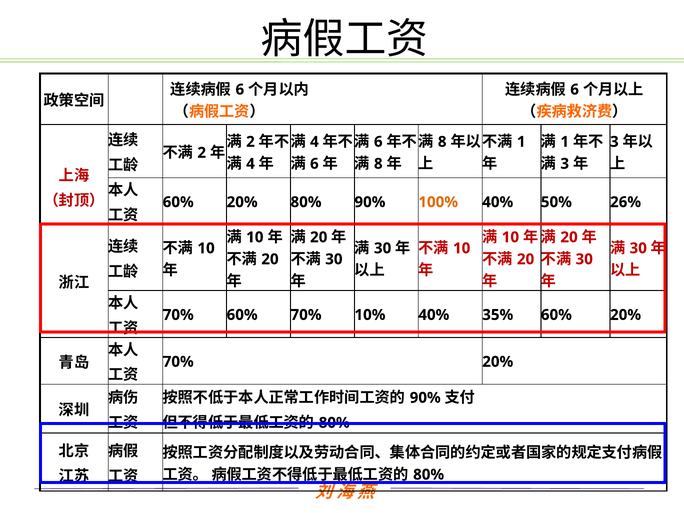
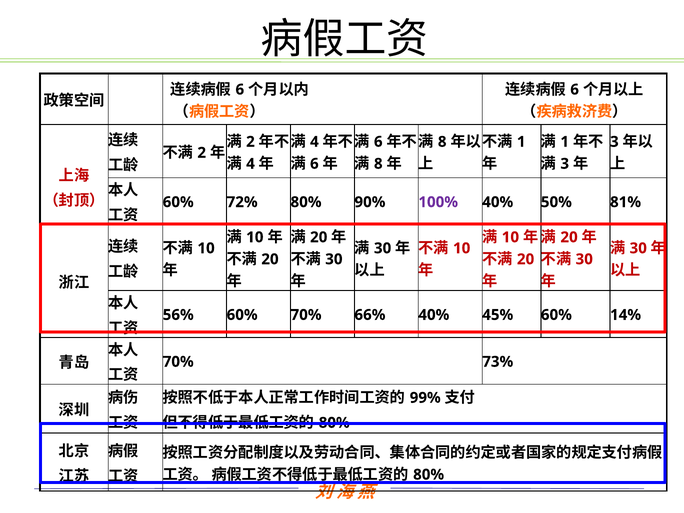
20% at (242, 202): 20% -> 72%
100% colour: orange -> purple
26%: 26% -> 81%
70% at (178, 315): 70% -> 56%
10%: 10% -> 66%
35%: 35% -> 45%
20% at (626, 315): 20% -> 14%
70% 20%: 20% -> 73%
90% at (425, 398): 90% -> 99%
